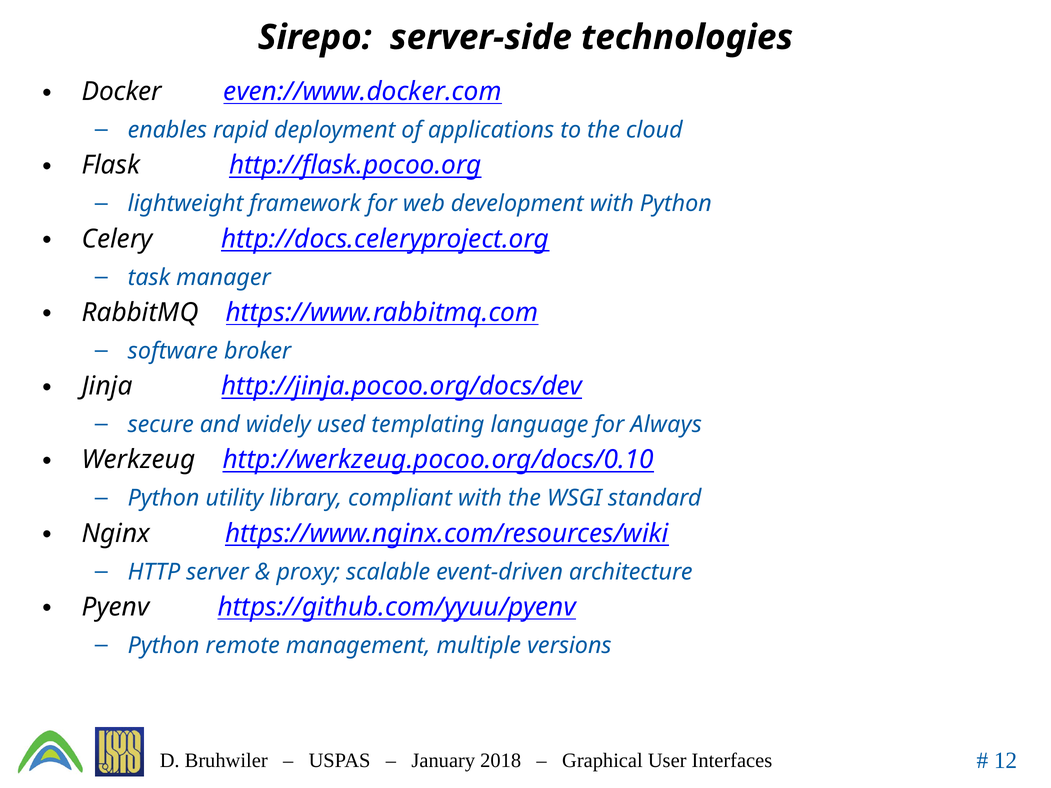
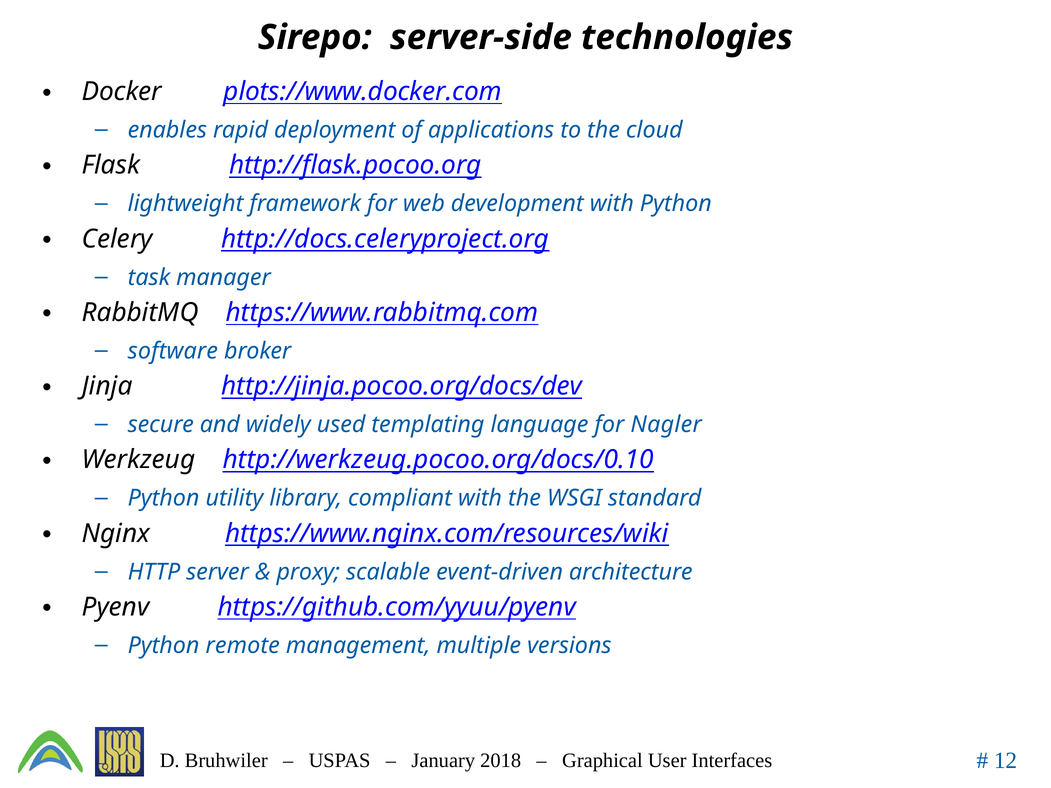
even://www.docker.com: even://www.docker.com -> plots://www.docker.com
Always: Always -> Nagler
